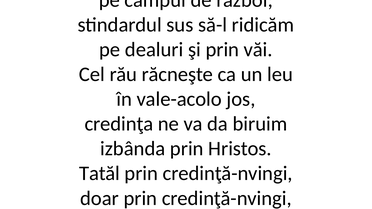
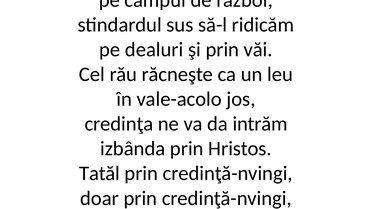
da biruim: biruim -> intrăm
